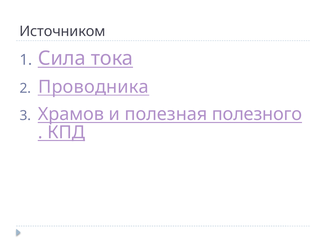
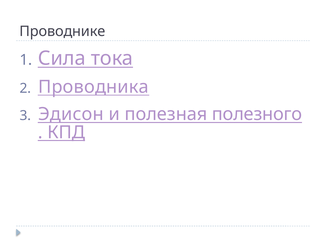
Источником: Источником -> Проводнике
Храмов: Храмов -> Эдисон
